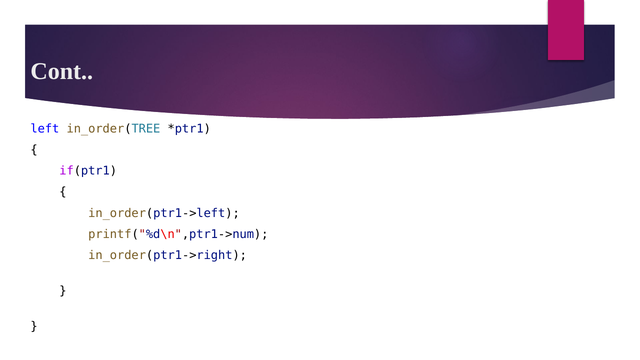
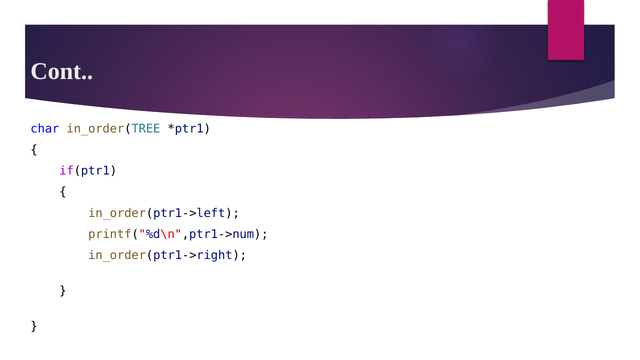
left: left -> char
